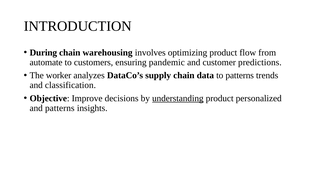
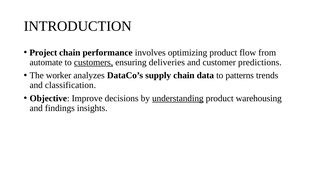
During: During -> Project
warehousing: warehousing -> performance
customers underline: none -> present
pandemic: pandemic -> deliveries
personalized: personalized -> warehousing
and patterns: patterns -> findings
